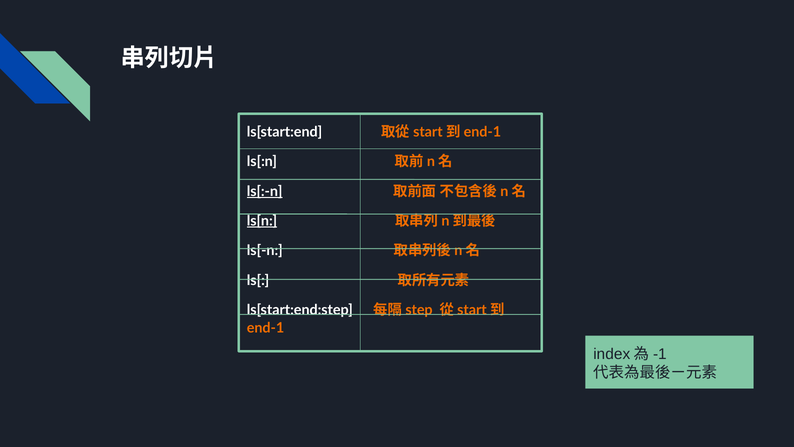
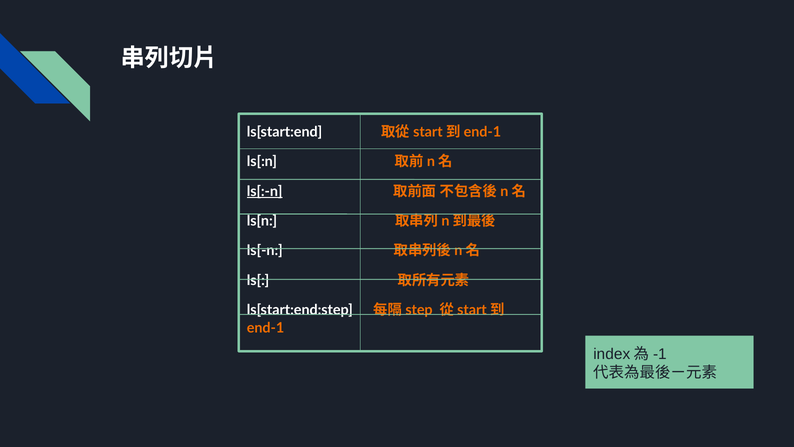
ls[n underline: present -> none
